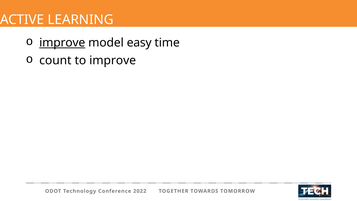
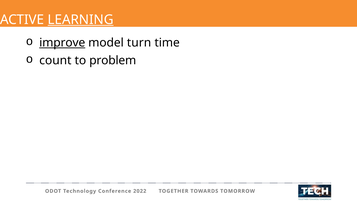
LEARNING underline: none -> present
easy: easy -> turn
to improve: improve -> problem
